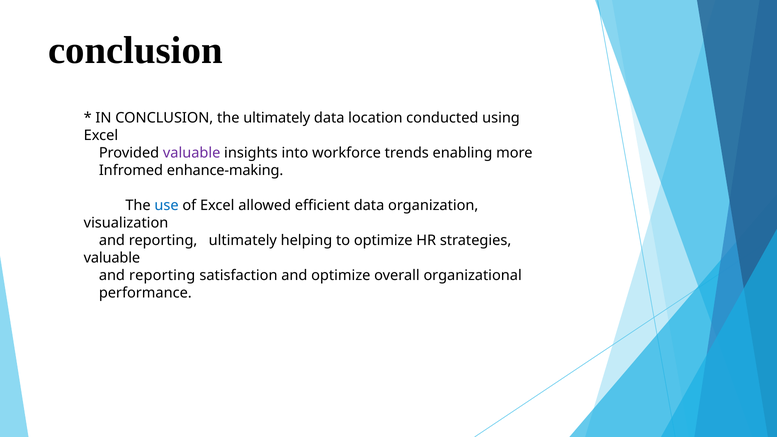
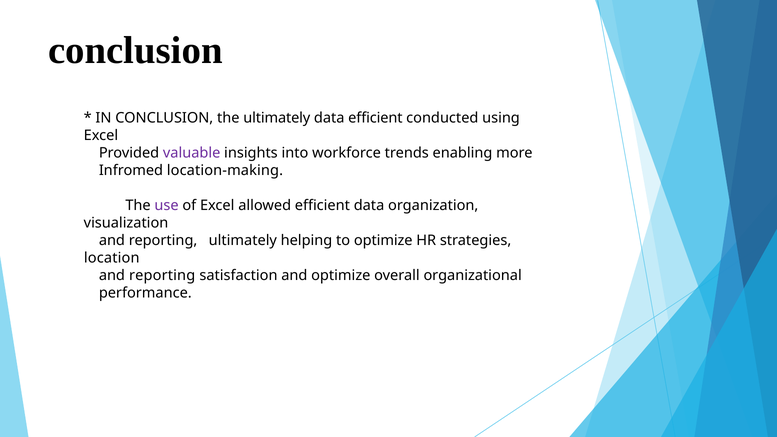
data location: location -> efficient
enhance-making: enhance-making -> location-making
use colour: blue -> purple
valuable at (112, 258): valuable -> location
